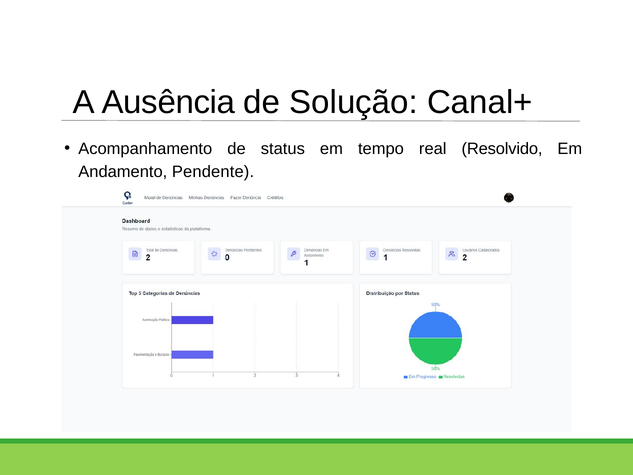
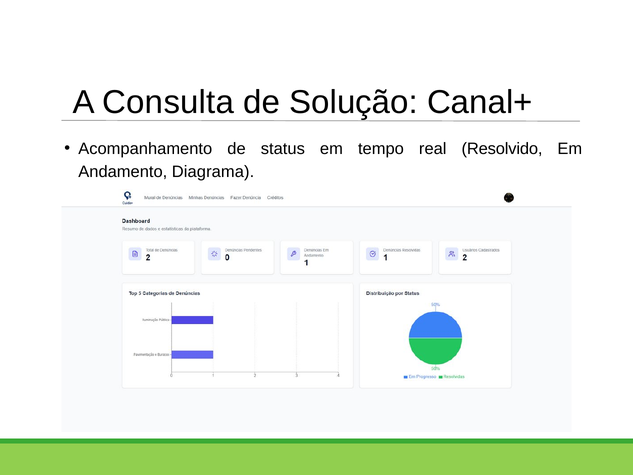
Ausência: Ausência -> Consulta
Pendente: Pendente -> Diagrama
